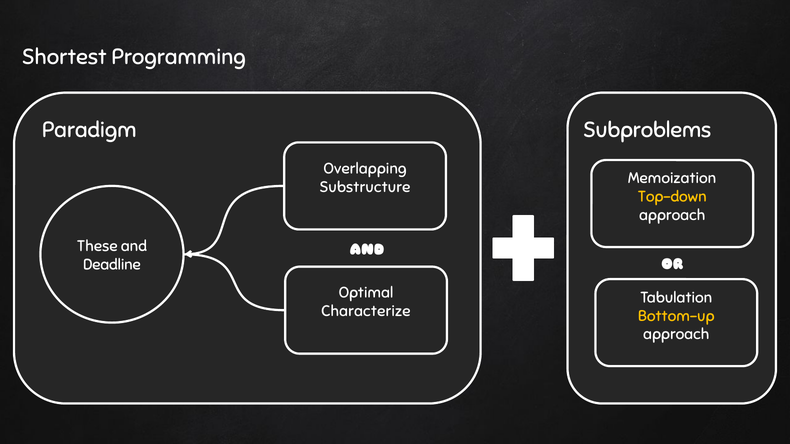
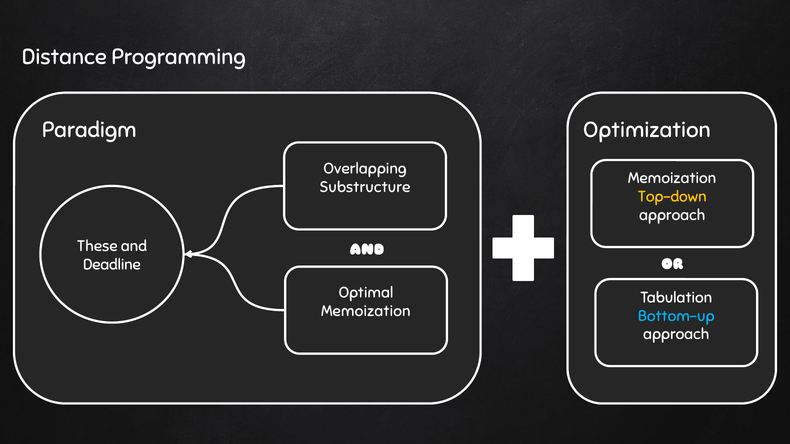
Shortest: Shortest -> Distance
Subproblems: Subproblems -> Optimization
Characterize at (366, 312): Characterize -> Memoization
Bottom-up colour: yellow -> light blue
